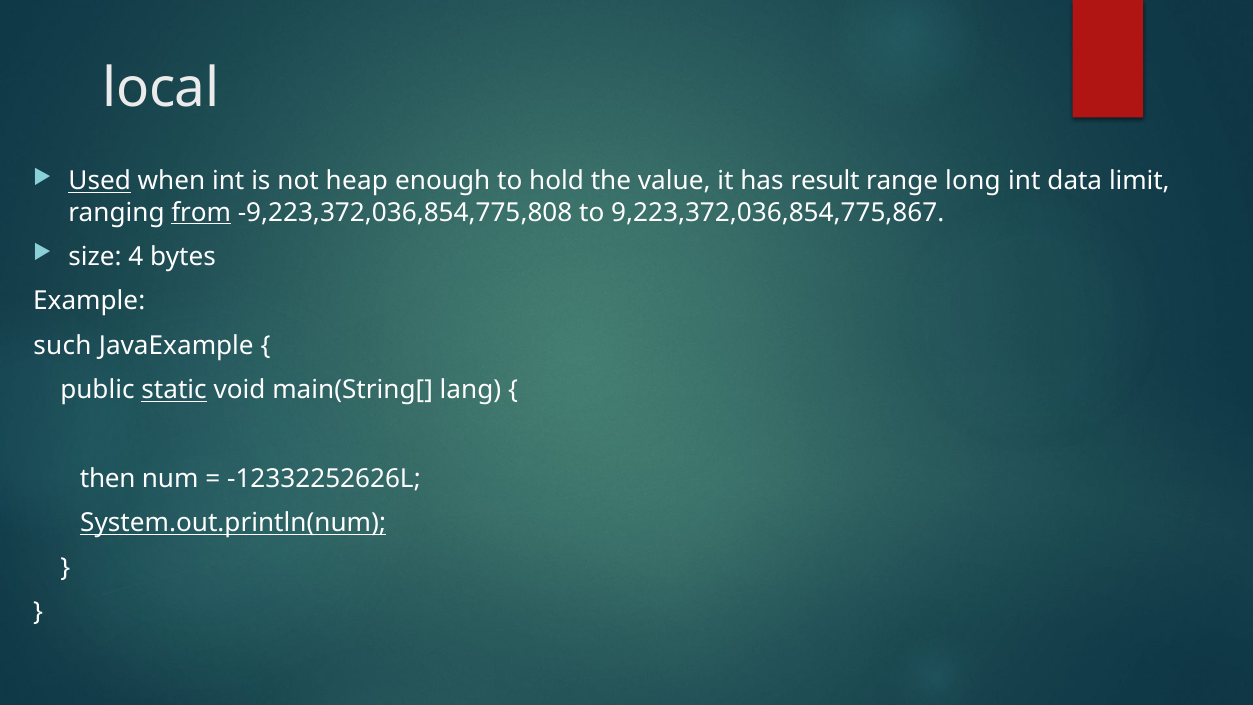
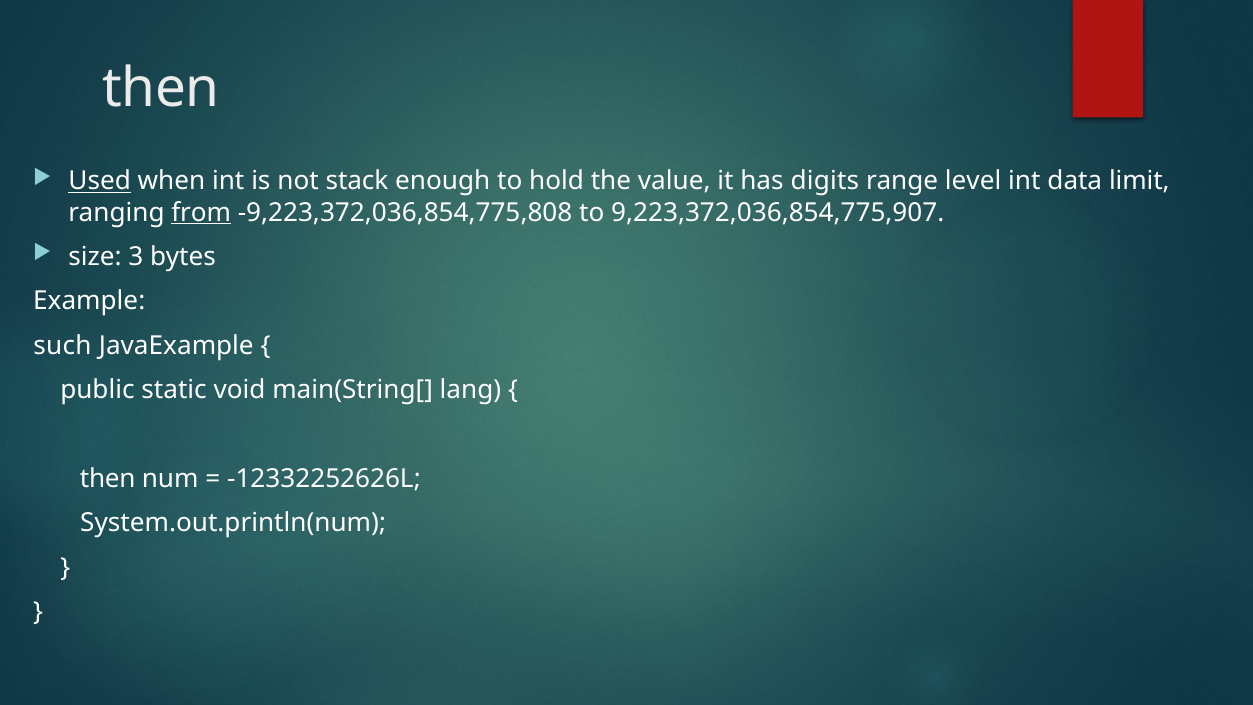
local at (161, 88): local -> then
heap: heap -> stack
result: result -> digits
long: long -> level
9,223,372,036,854,775,867: 9,223,372,036,854,775,867 -> 9,223,372,036,854,775,907
4: 4 -> 3
static underline: present -> none
System.out.println(num underline: present -> none
